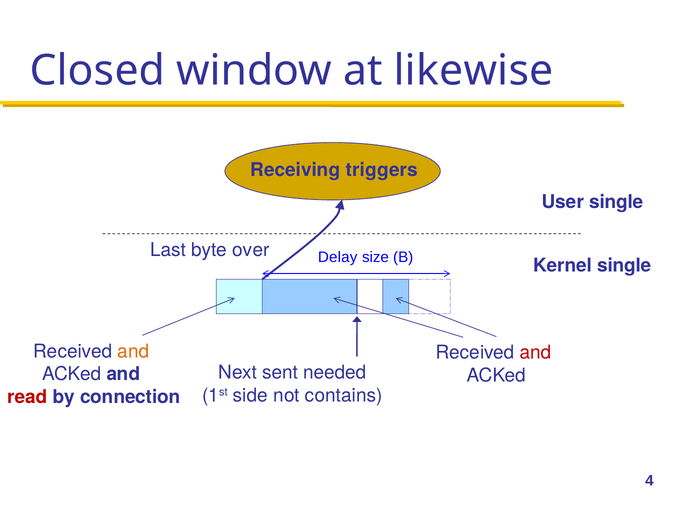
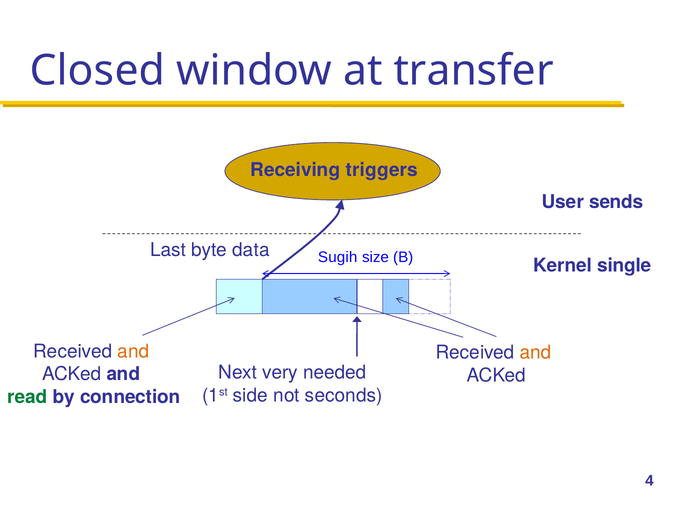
likewise: likewise -> transfer
User single: single -> sends
over: over -> data
Delay: Delay -> Sugih
and at (536, 353) colour: red -> orange
sent: sent -> very
contains: contains -> seconds
read colour: red -> green
